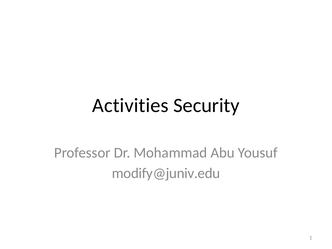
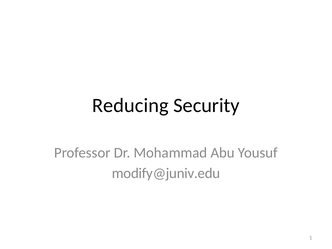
Activities: Activities -> Reducing
